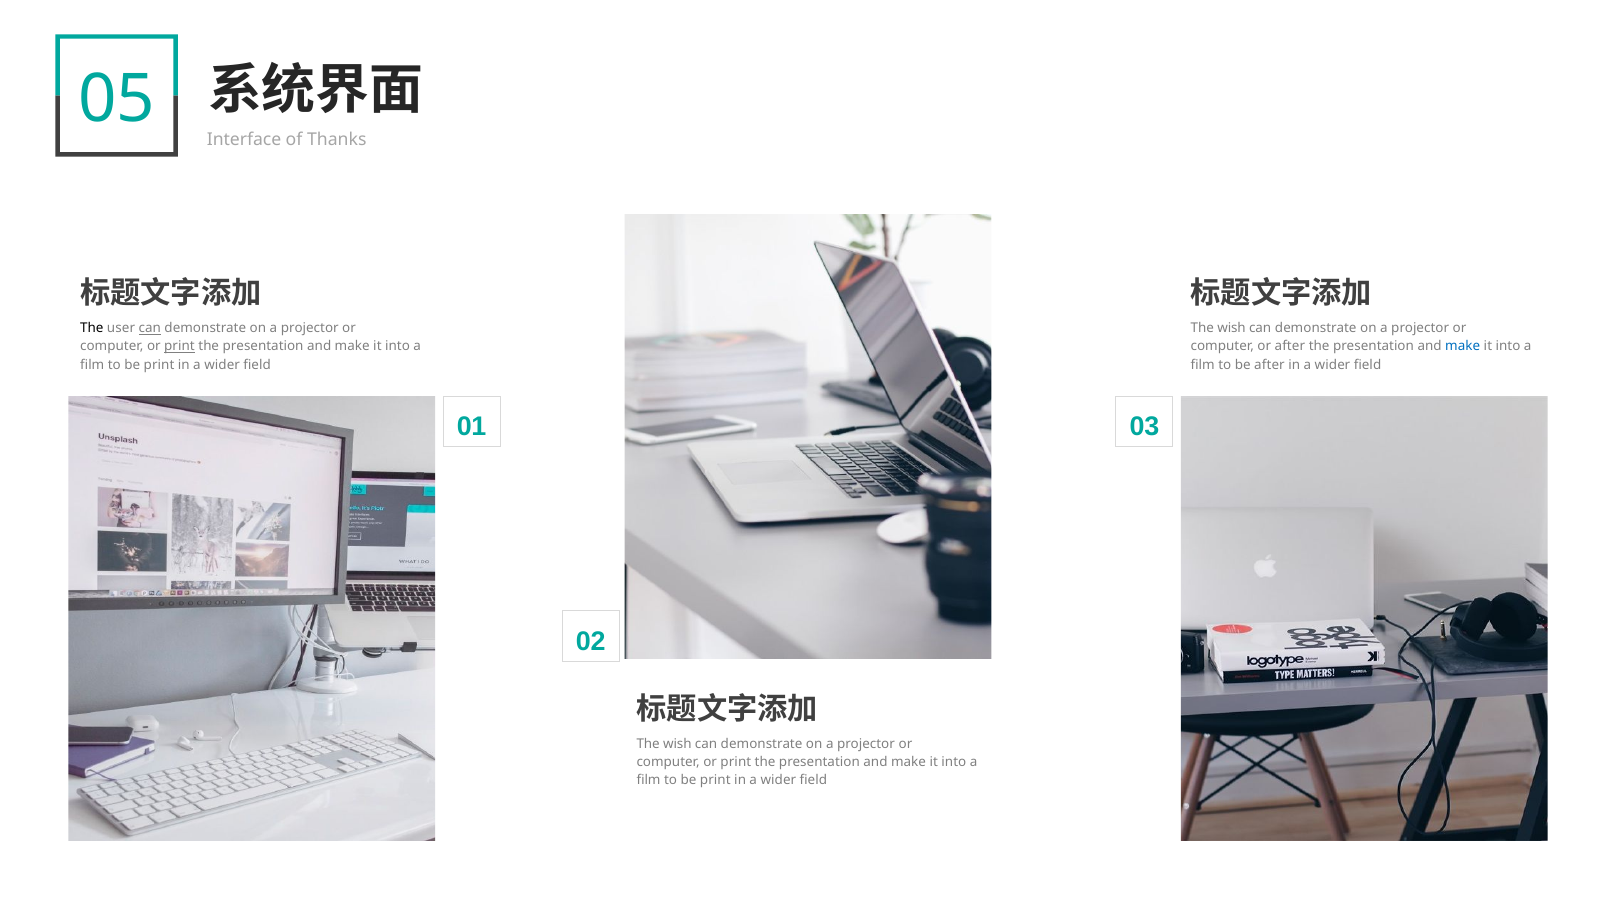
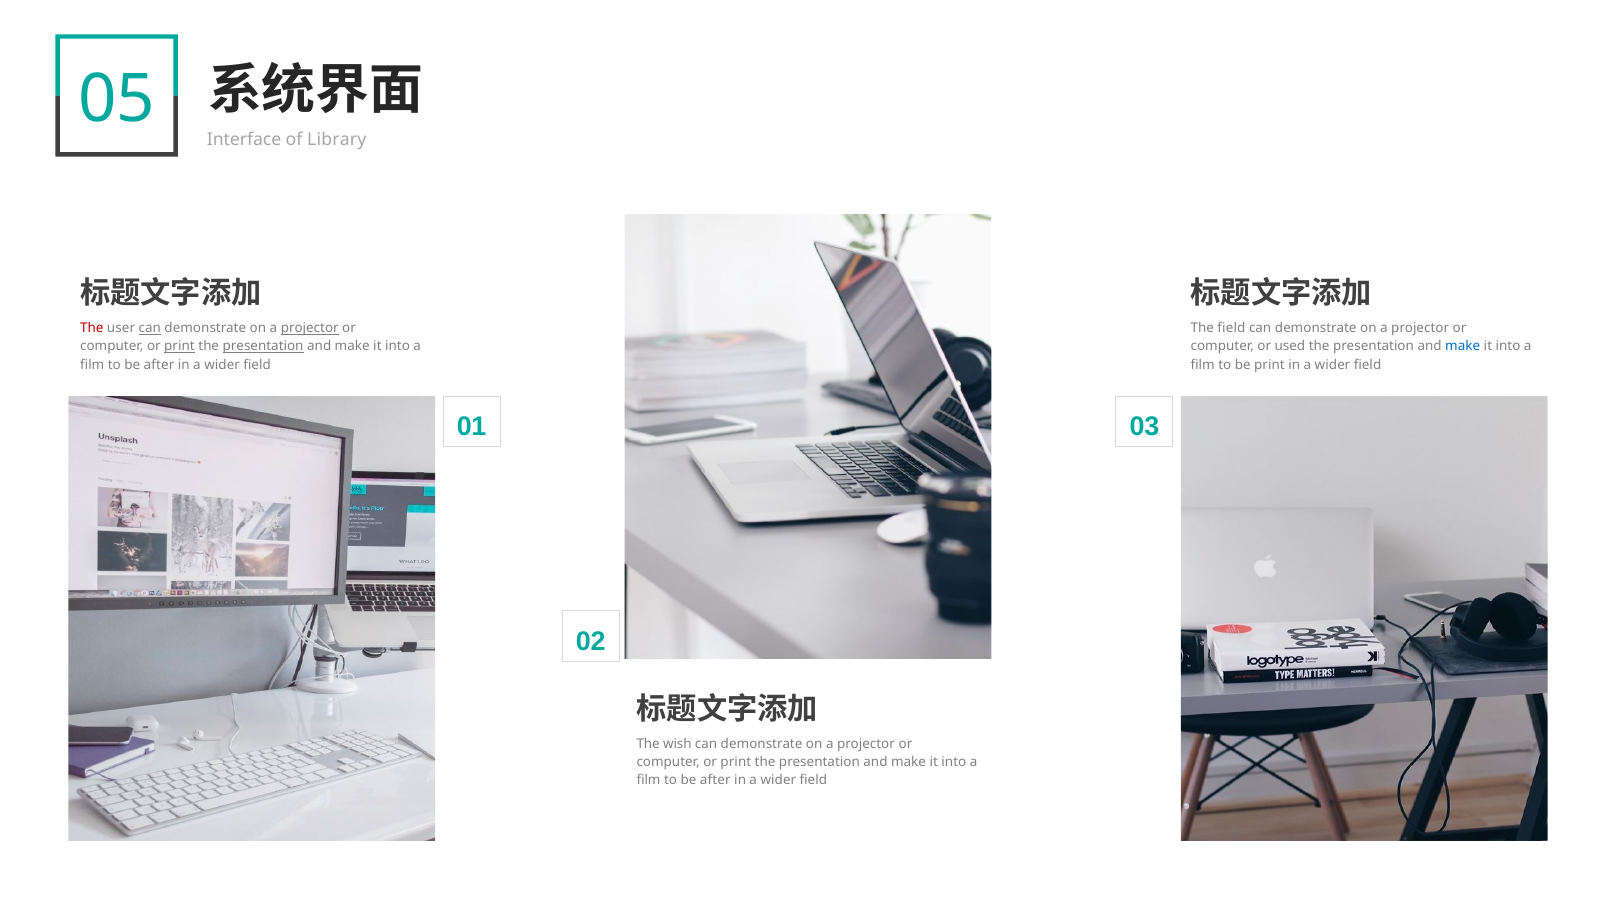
Thanks: Thanks -> Library
The at (92, 328) colour: black -> red
projector at (310, 328) underline: none -> present
wish at (1232, 328): wish -> field
presentation at (263, 347) underline: none -> present
or after: after -> used
print at (159, 365): print -> after
be after: after -> print
print at (715, 780): print -> after
